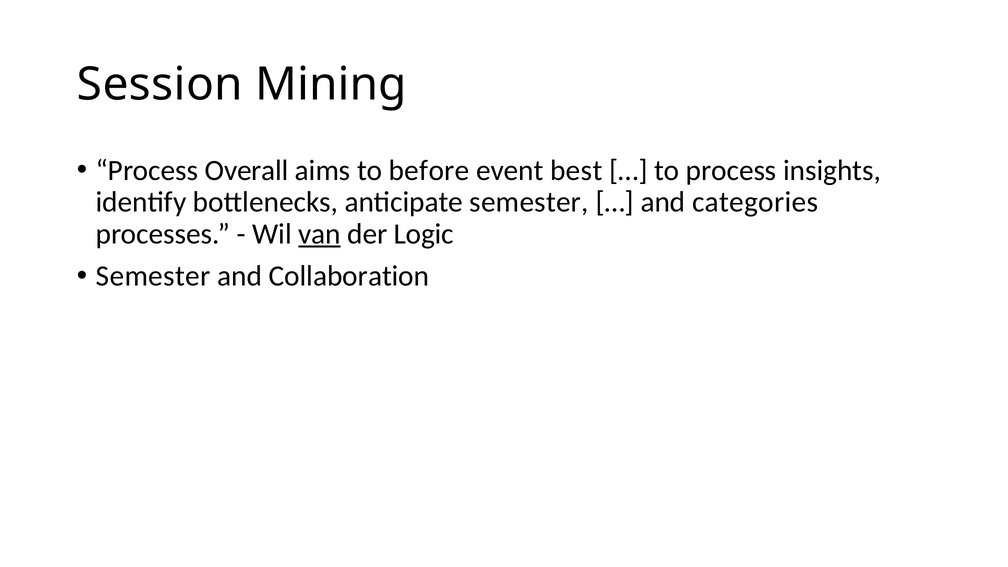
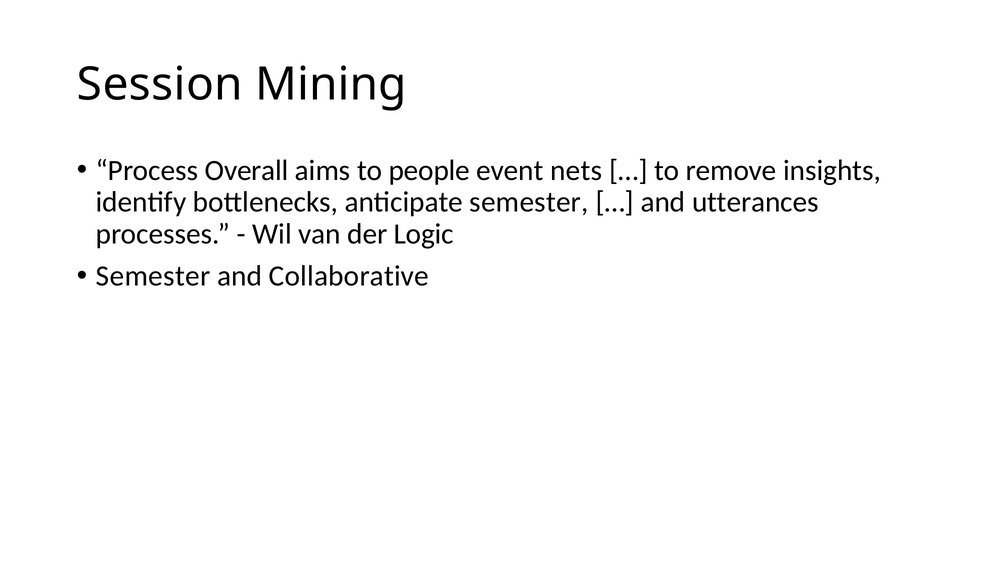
before: before -> people
best: best -> nets
to process: process -> remove
categories: categories -> utterances
van underline: present -> none
Collaboration: Collaboration -> Collaborative
